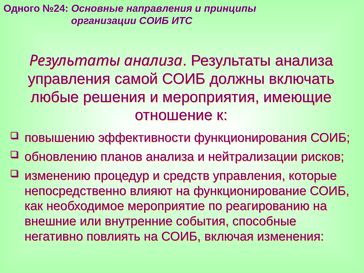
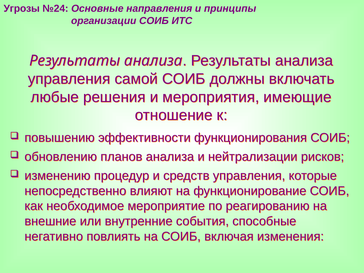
Одного: Одного -> Угрозы
